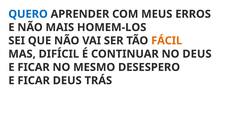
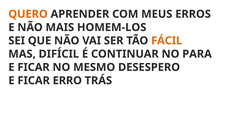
QUERO colour: blue -> orange
NO DEUS: DEUS -> PARA
FICAR DEUS: DEUS -> ERRO
